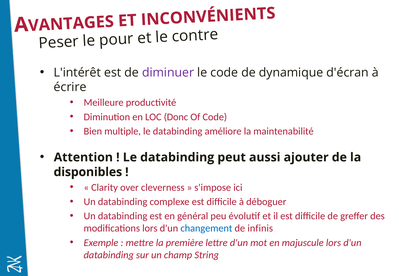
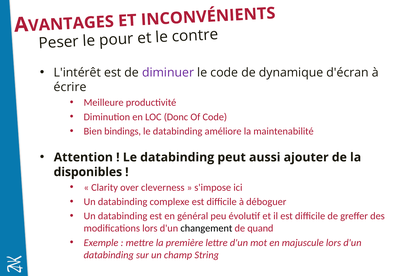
multiple: multiple -> bindings
changement colour: blue -> black
infinis: infinis -> quand
